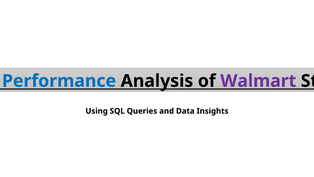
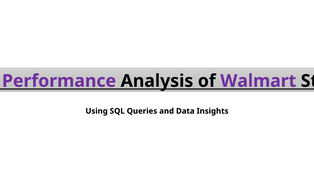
Performance colour: blue -> purple
